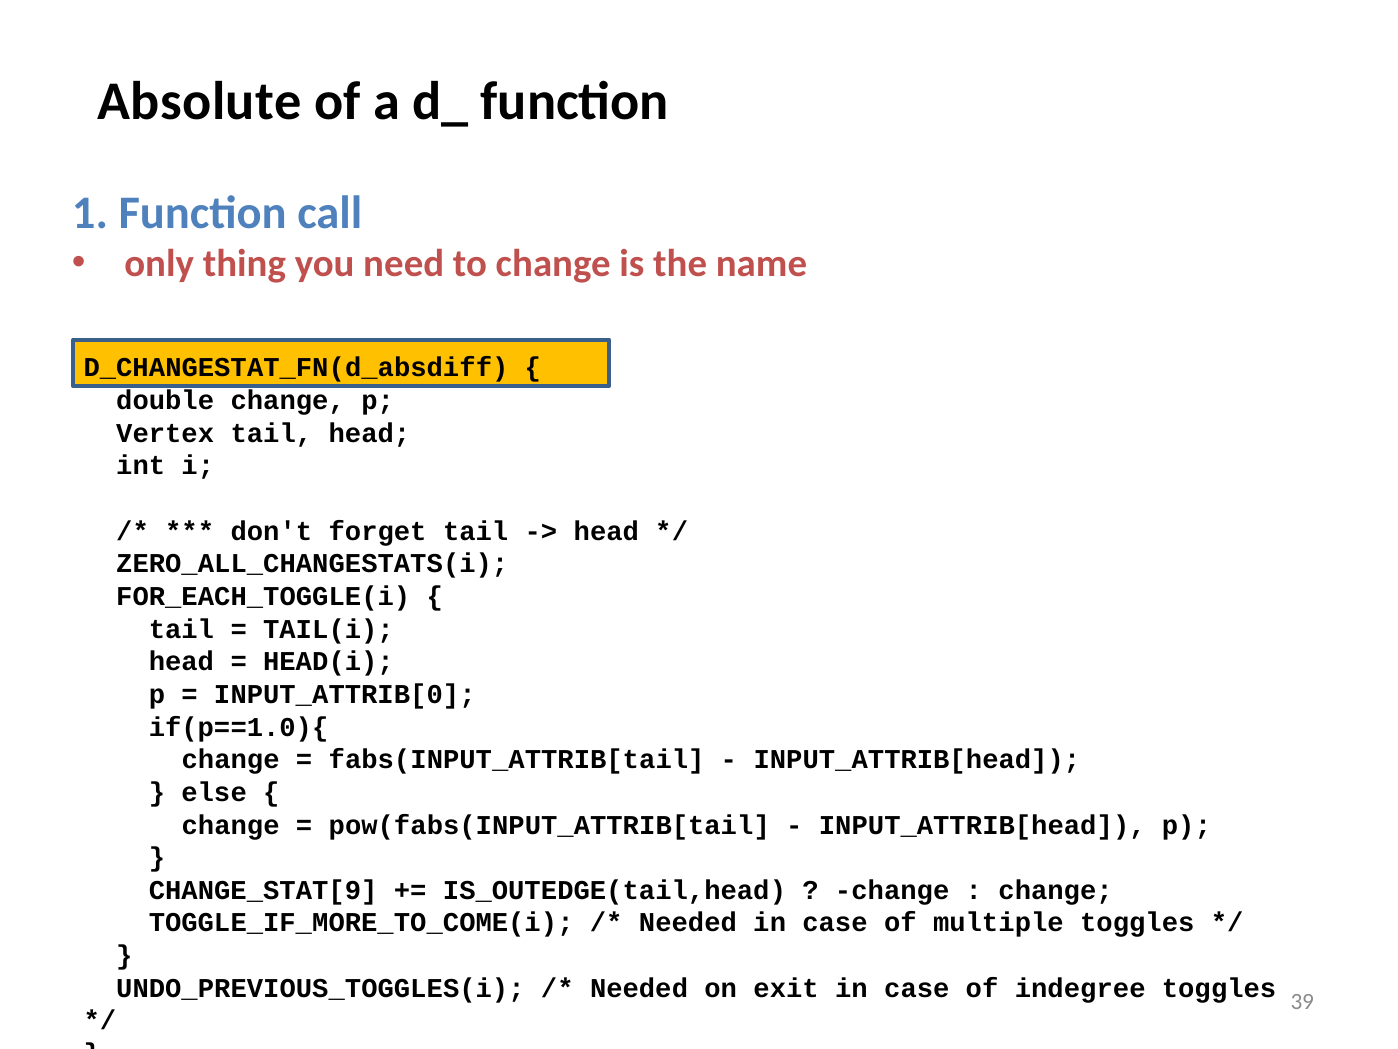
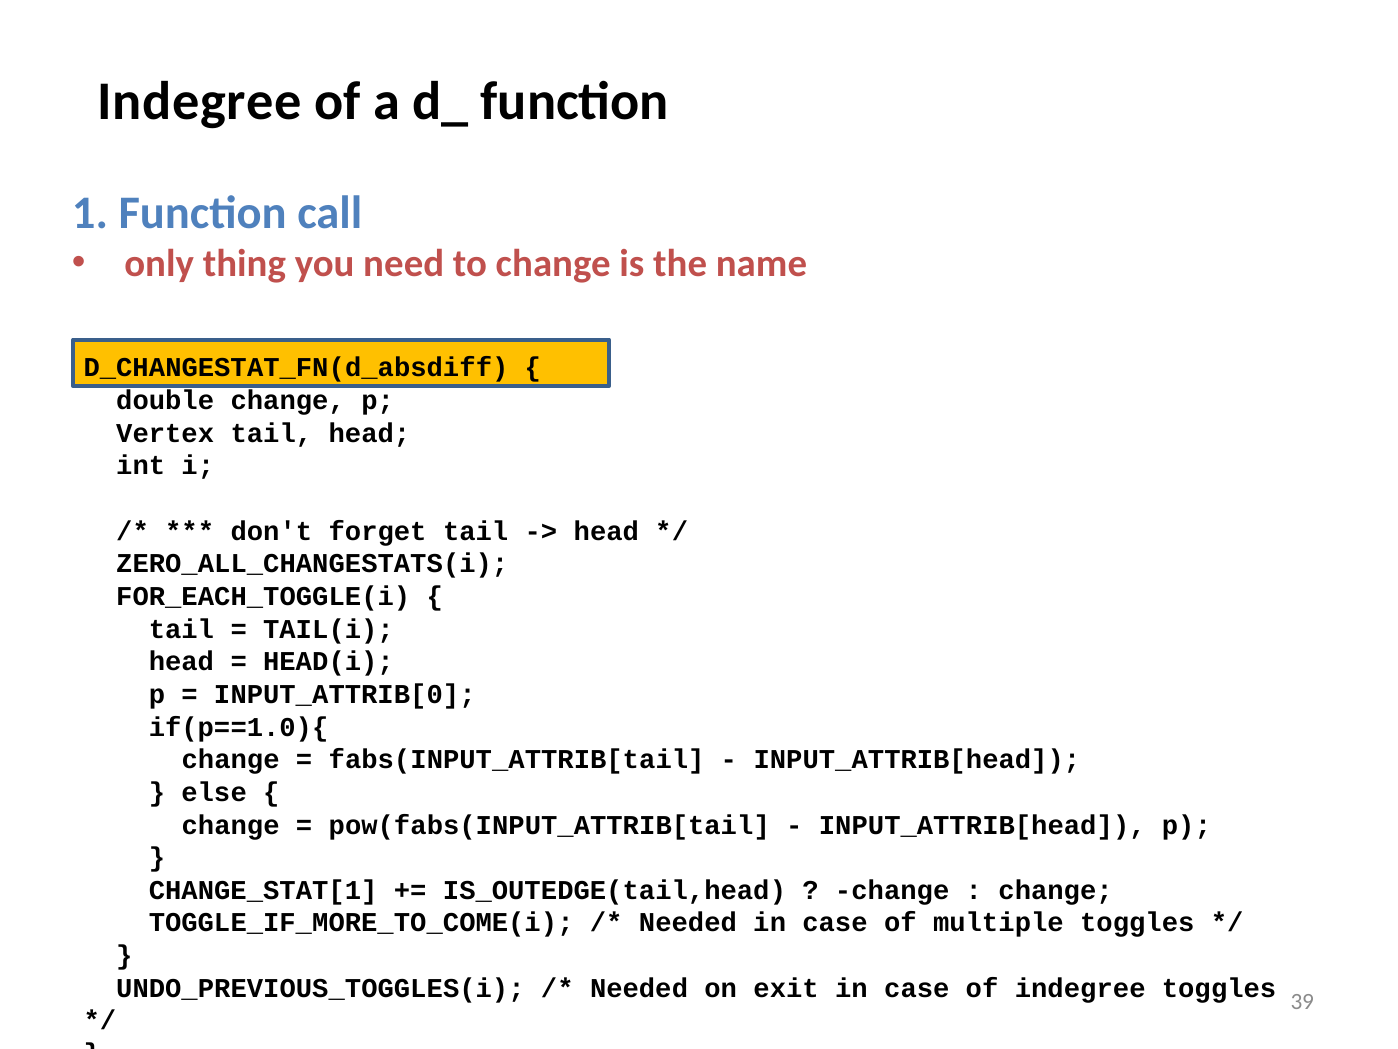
Absolute at (200, 101): Absolute -> Indegree
CHANGE_STAT[9: CHANGE_STAT[9 -> CHANGE_STAT[1
